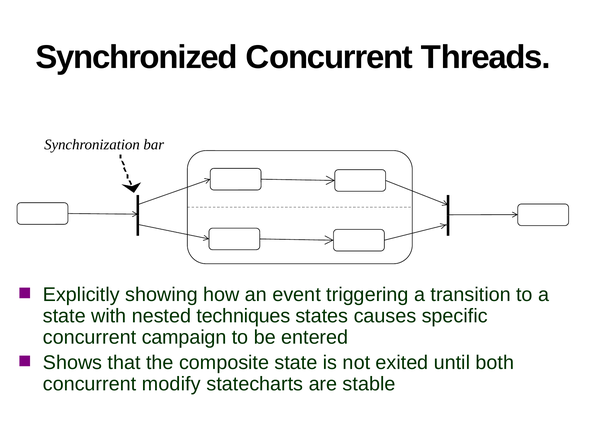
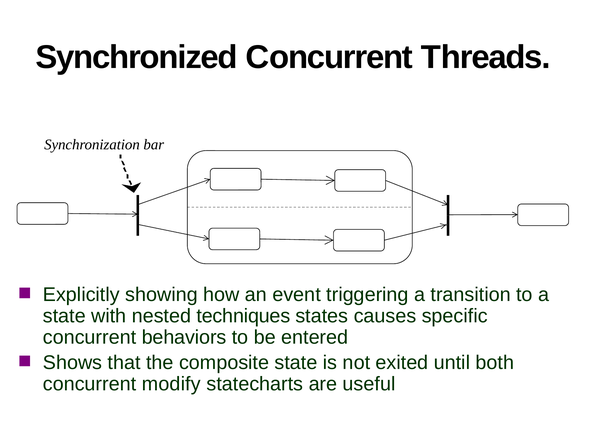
campaign: campaign -> behaviors
stable: stable -> useful
